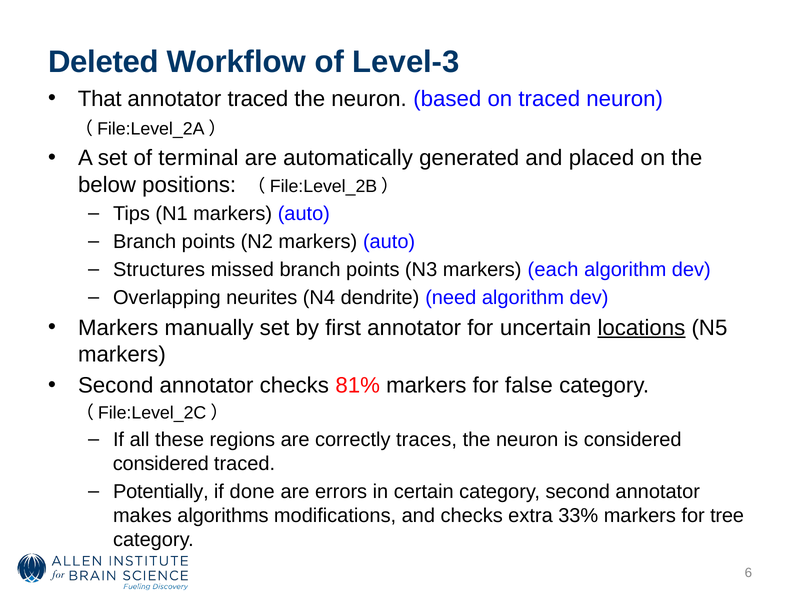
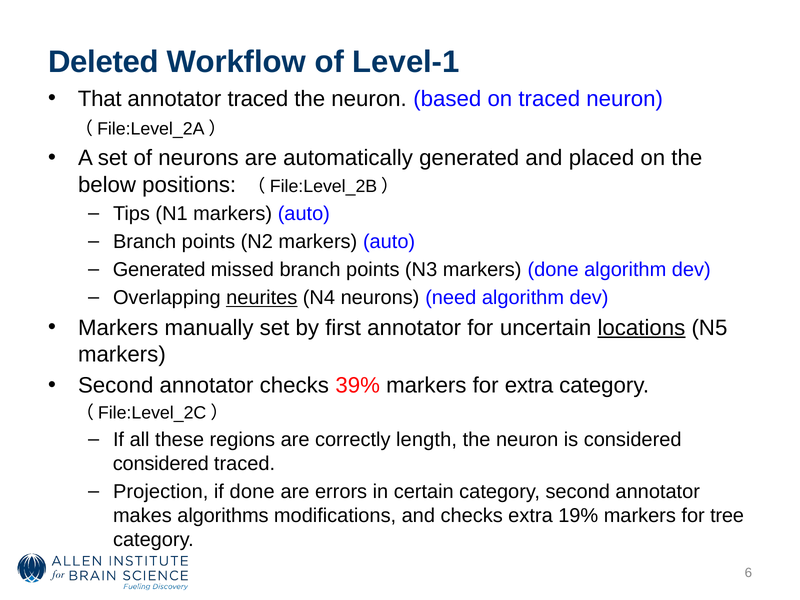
Level-3: Level-3 -> Level-1
of terminal: terminal -> neurons
Structures at (159, 270): Structures -> Generated
markers each: each -> done
neurites underline: none -> present
N4 dendrite: dendrite -> neurons
81%: 81% -> 39%
for false: false -> extra
traces: traces -> length
Potentially: Potentially -> Projection
33%: 33% -> 19%
